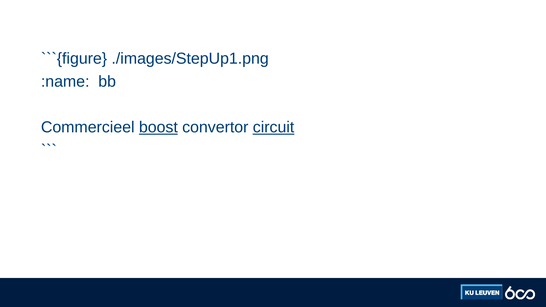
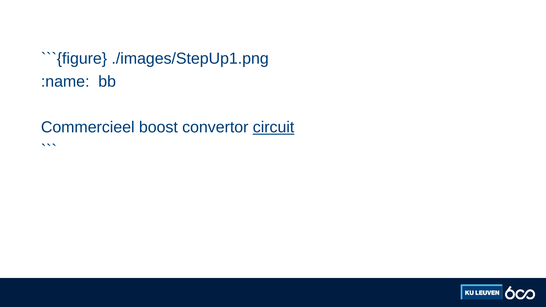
boost underline: present -> none
